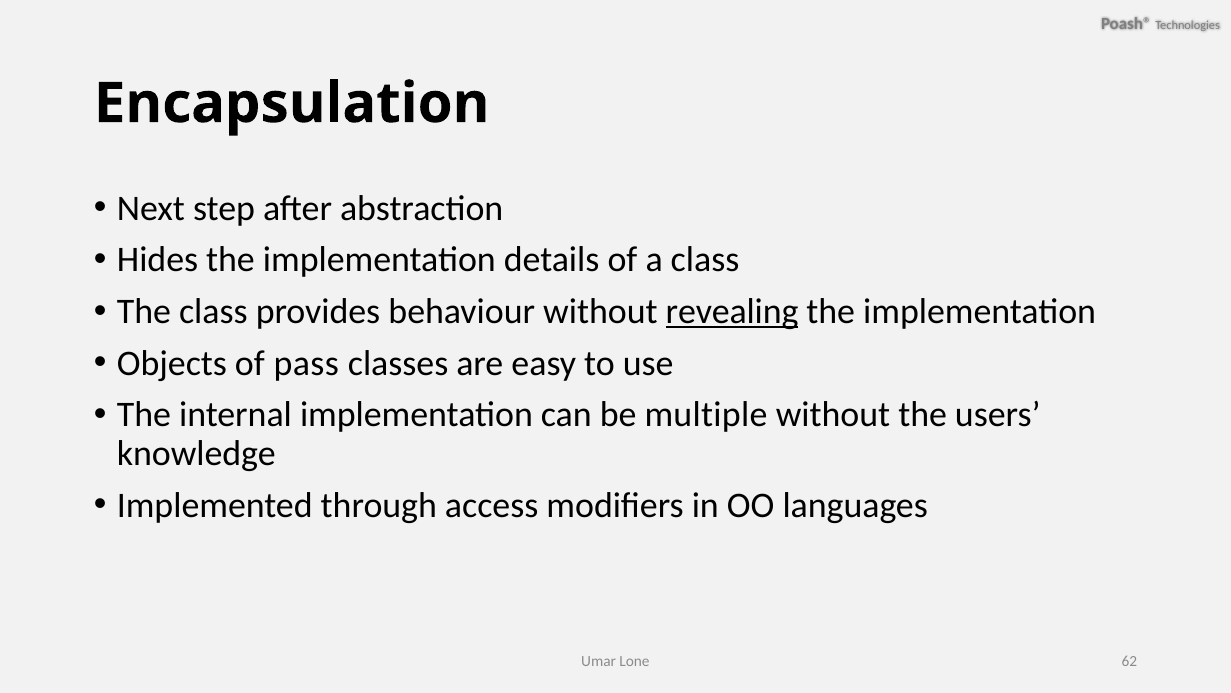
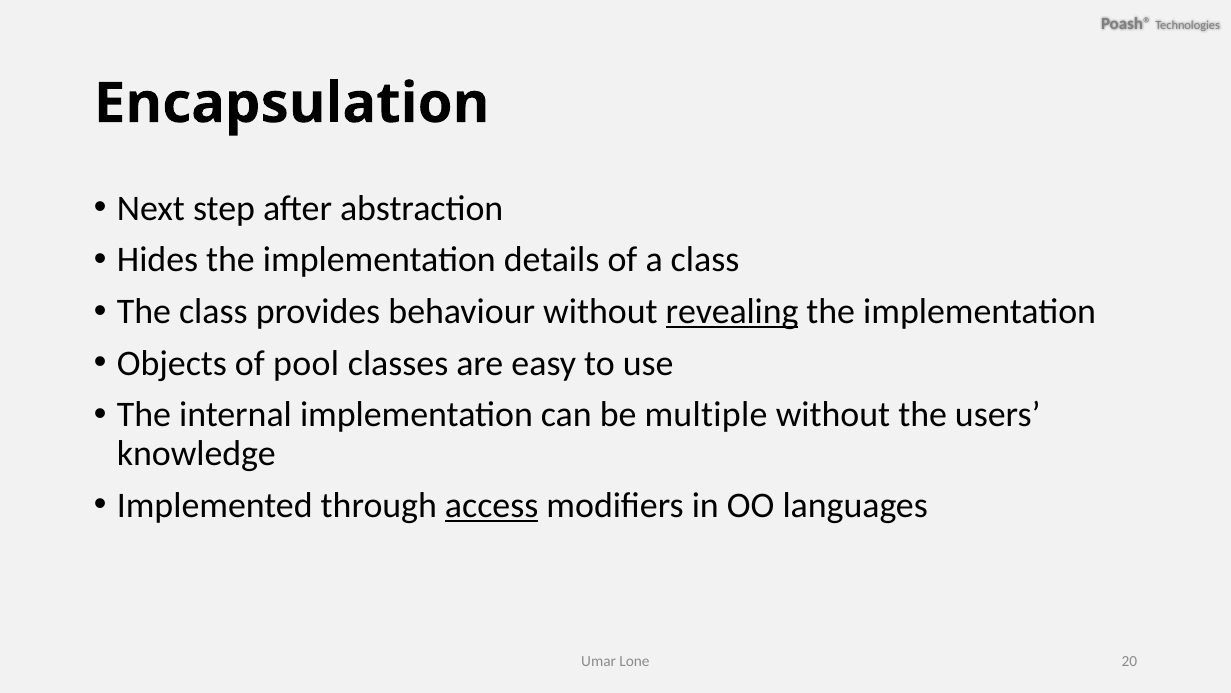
pass: pass -> pool
access underline: none -> present
62: 62 -> 20
